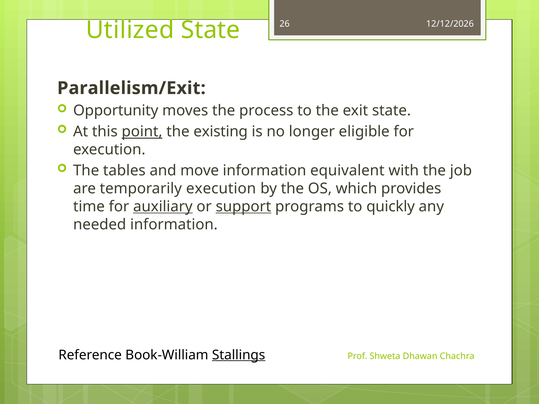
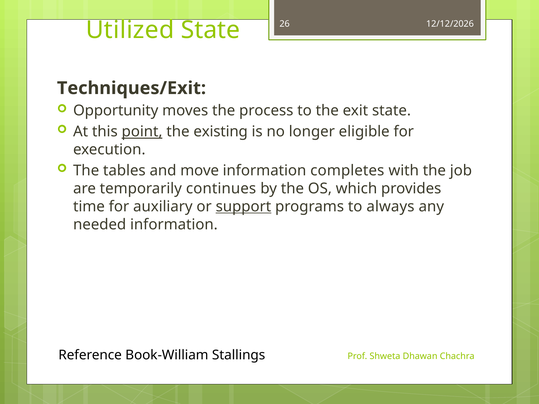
Parallelism/Exit: Parallelism/Exit -> Techniques/Exit
equivalent: equivalent -> completes
temporarily execution: execution -> continues
auxiliary underline: present -> none
quickly: quickly -> always
Stallings underline: present -> none
